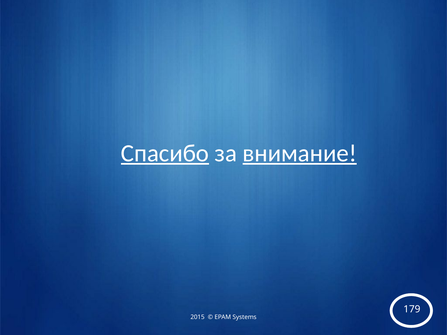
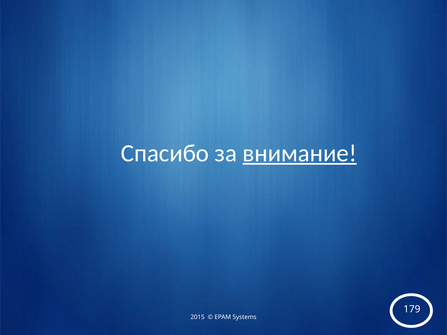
Спасибо underline: present -> none
